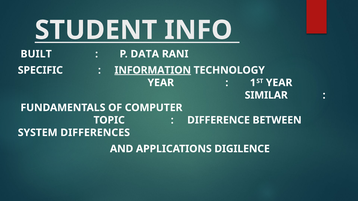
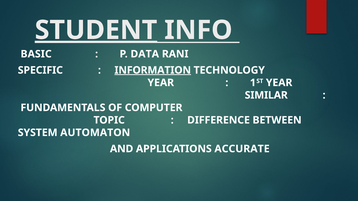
STUDENT underline: none -> present
BUILT: BUILT -> BASIC
DIFFERENCES: DIFFERENCES -> AUTOMATON
DIGILENCE: DIGILENCE -> ACCURATE
